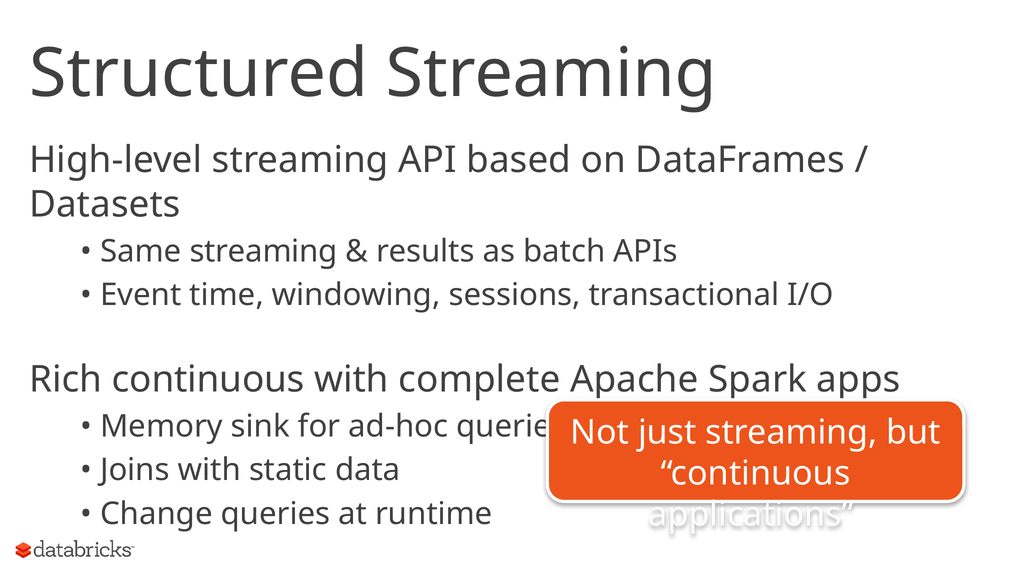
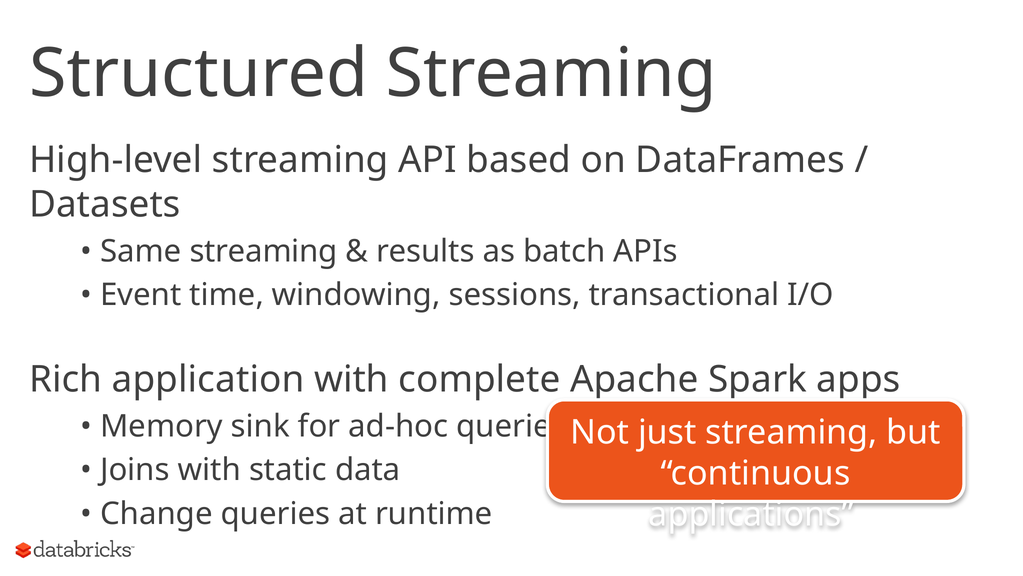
Rich continuous: continuous -> application
